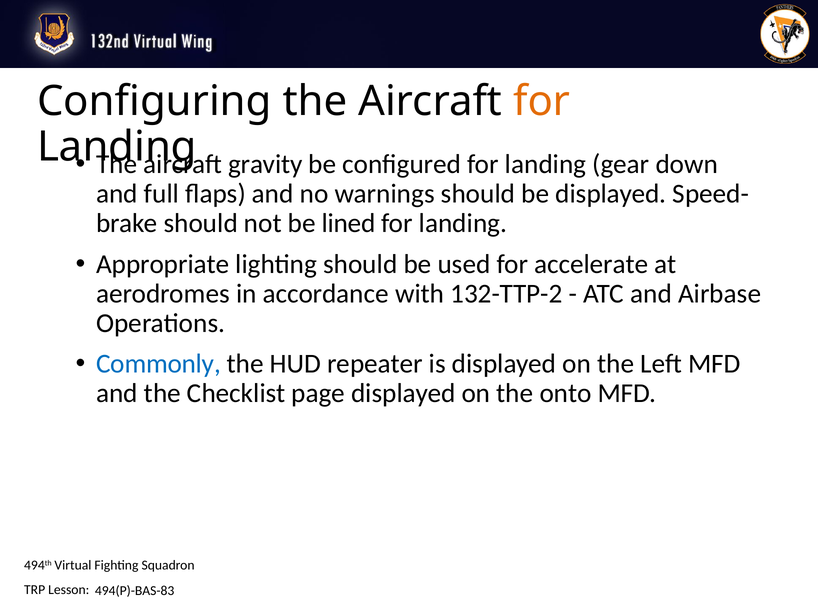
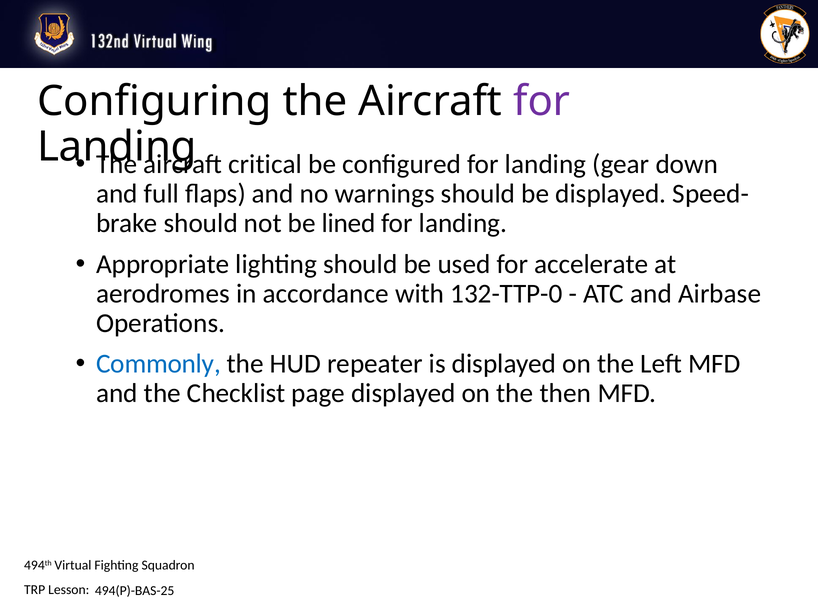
for at (542, 101) colour: orange -> purple
gravity: gravity -> critical
132-TTP-2: 132-TTP-2 -> 132-TTP-0
onto: onto -> then
494(P)-BAS-83: 494(P)-BAS-83 -> 494(P)-BAS-25
